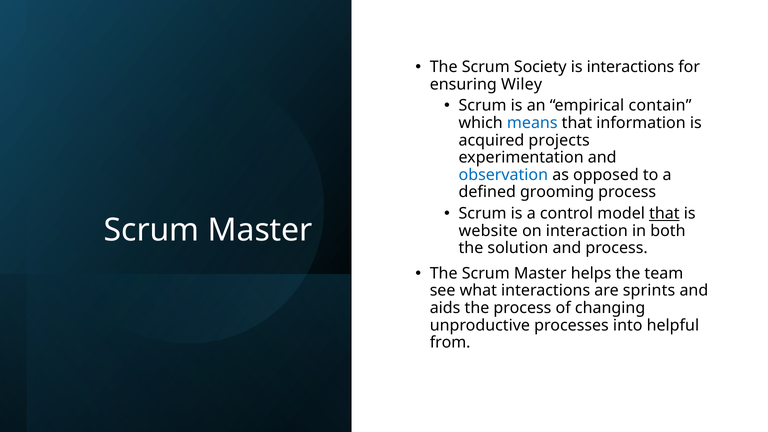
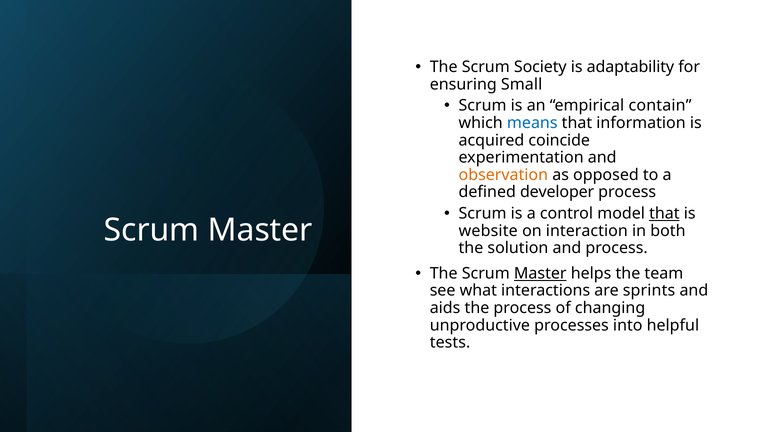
is interactions: interactions -> adaptability
Wiley: Wiley -> Small
projects: projects -> coincide
observation colour: blue -> orange
grooming: grooming -> developer
Master at (540, 273) underline: none -> present
from: from -> tests
